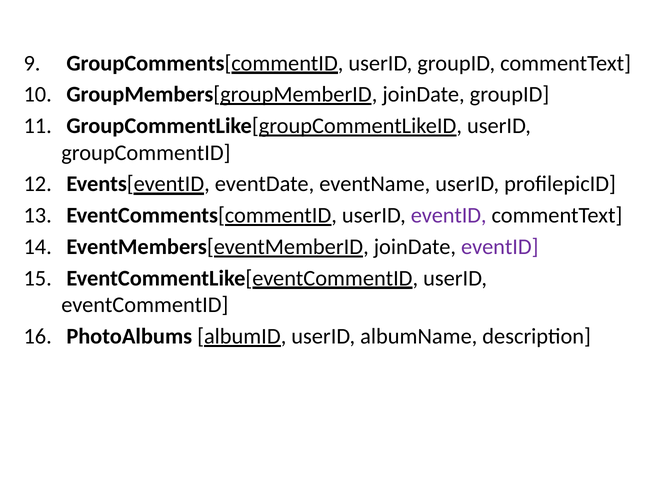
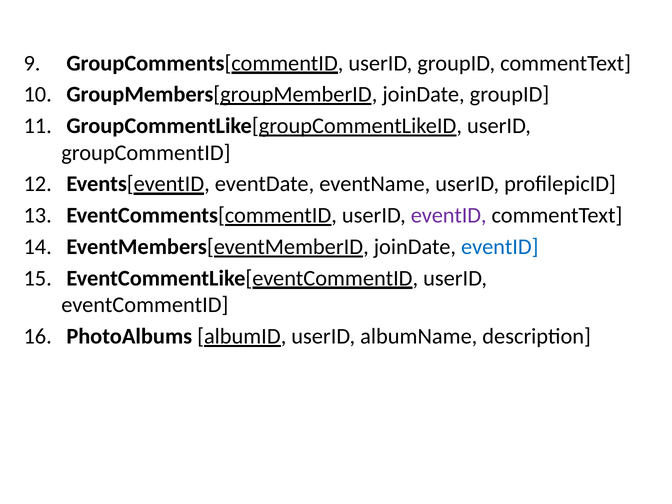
eventID at (500, 247) colour: purple -> blue
